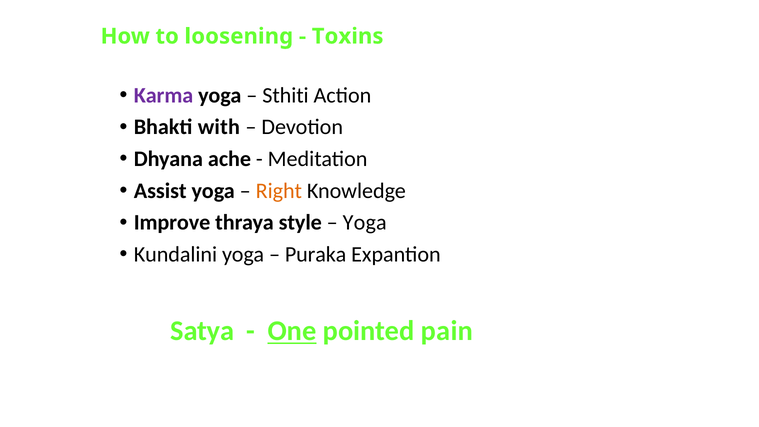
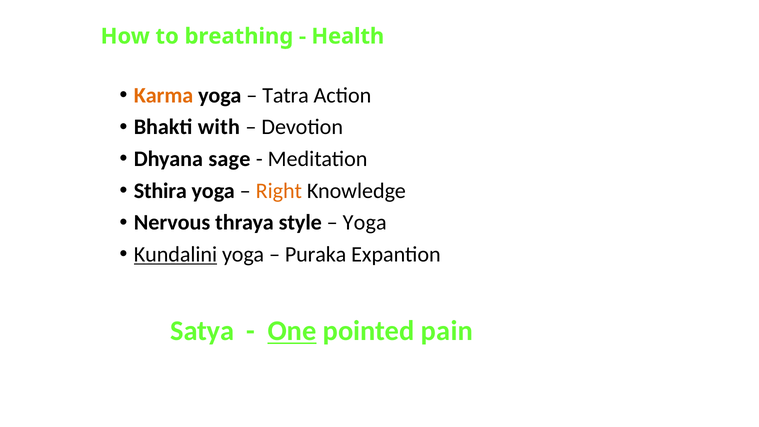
loosening: loosening -> breathing
Toxins: Toxins -> Health
Karma colour: purple -> orange
Sthiti: Sthiti -> Tatra
ache: ache -> sage
Assist: Assist -> Sthira
Improve: Improve -> Nervous
Kundalini underline: none -> present
